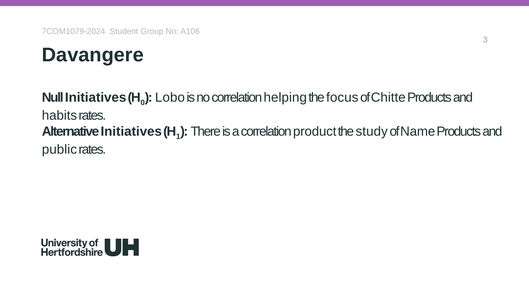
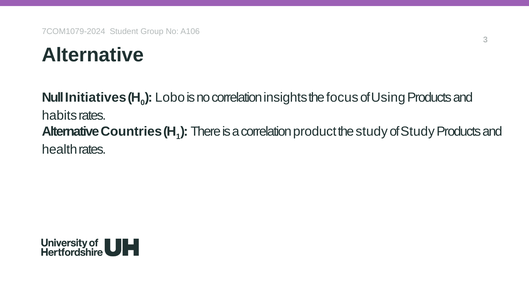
Davangere at (93, 55): Davangere -> Alternative
helping: helping -> insights
Chitte: Chitte -> Using
Alternative Initiatives: Initiatives -> Countries
of Name: Name -> Study
public: public -> health
